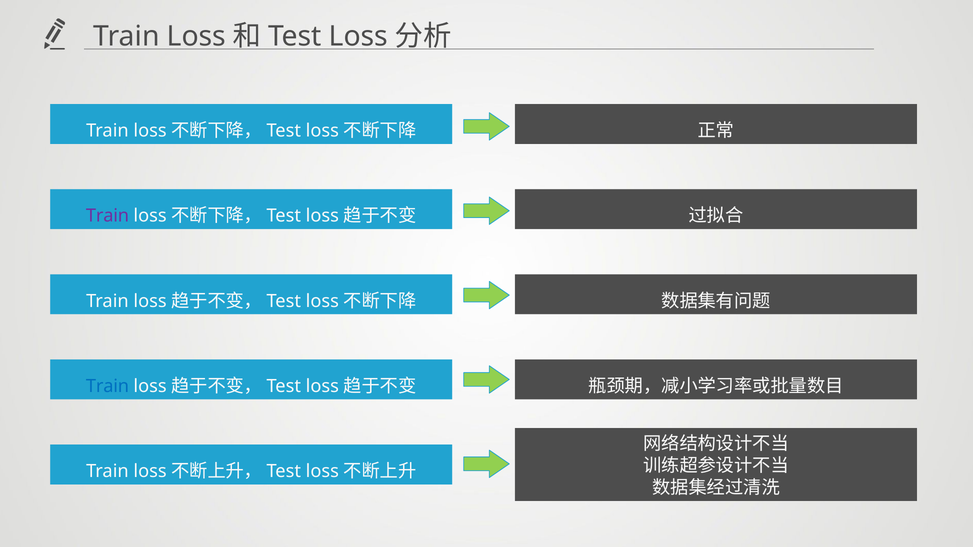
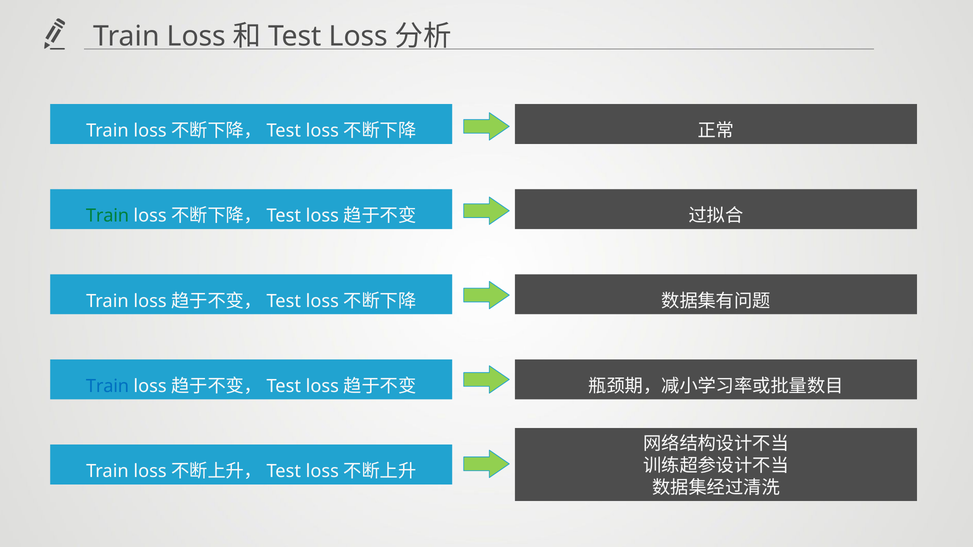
Train at (108, 216) colour: purple -> green
